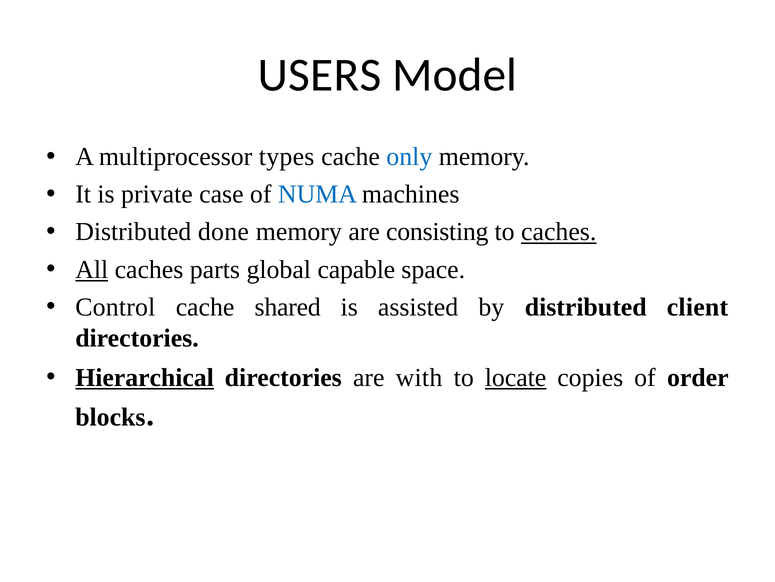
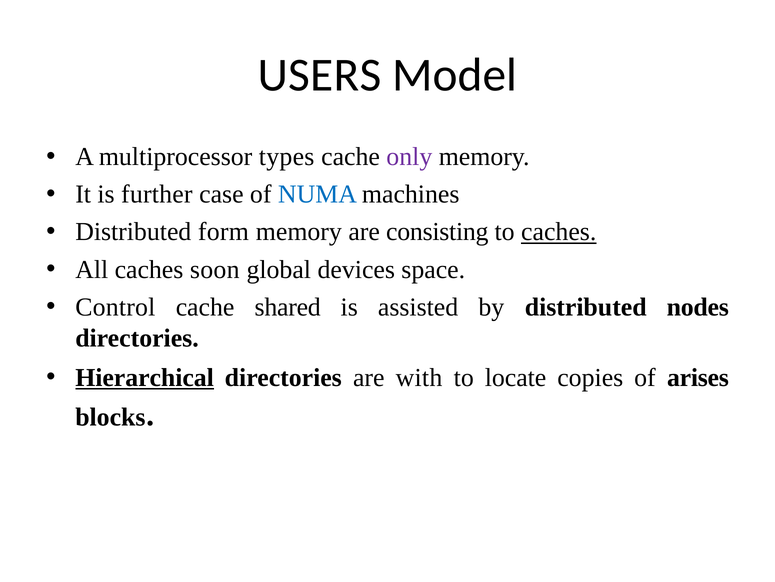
only colour: blue -> purple
private: private -> further
done: done -> form
All underline: present -> none
parts: parts -> soon
capable: capable -> devices
client: client -> nodes
locate underline: present -> none
order: order -> arises
